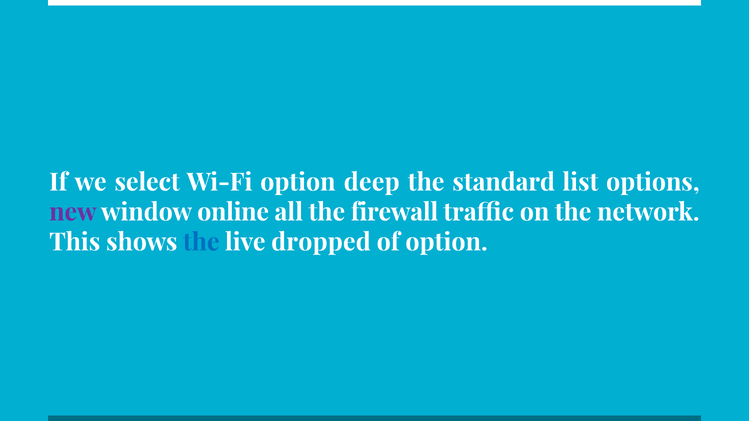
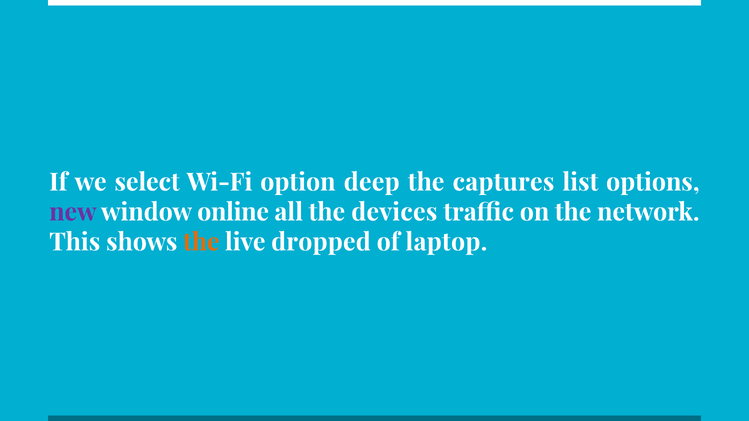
standard: standard -> captures
firewall: firewall -> devices
the at (201, 242) colour: blue -> orange
of option: option -> laptop
